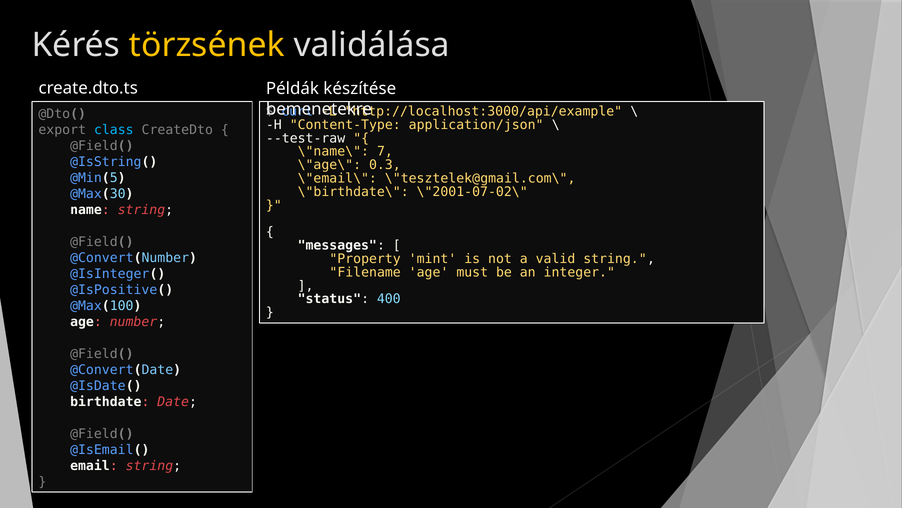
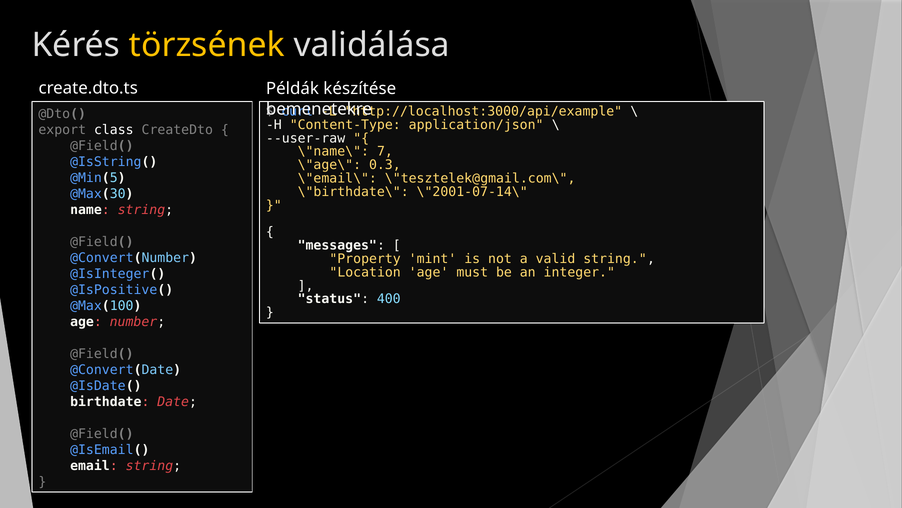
class colour: light blue -> white
--test-raw: --test-raw -> --user-raw
\"2001-07-02\: \"2001-07-02\ -> \"2001-07-14\
Filename: Filename -> Location
